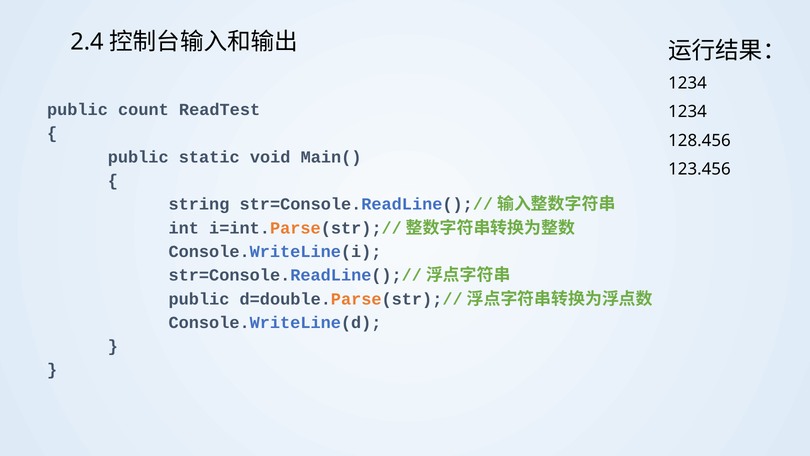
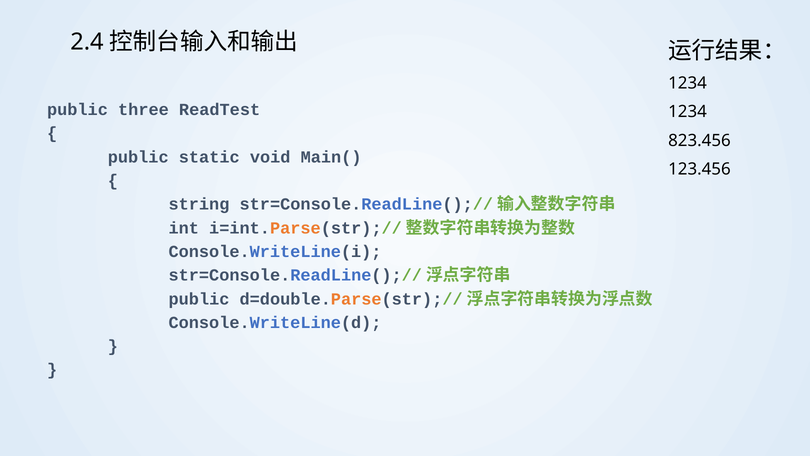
count: count -> three
128.456: 128.456 -> 823.456
